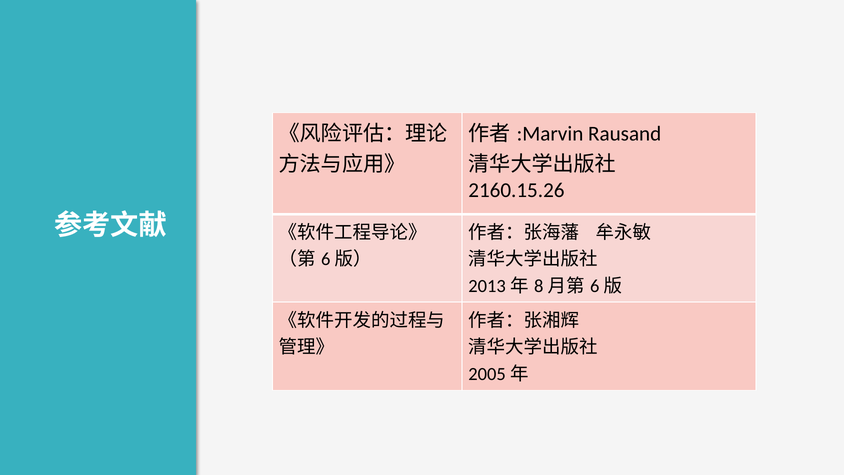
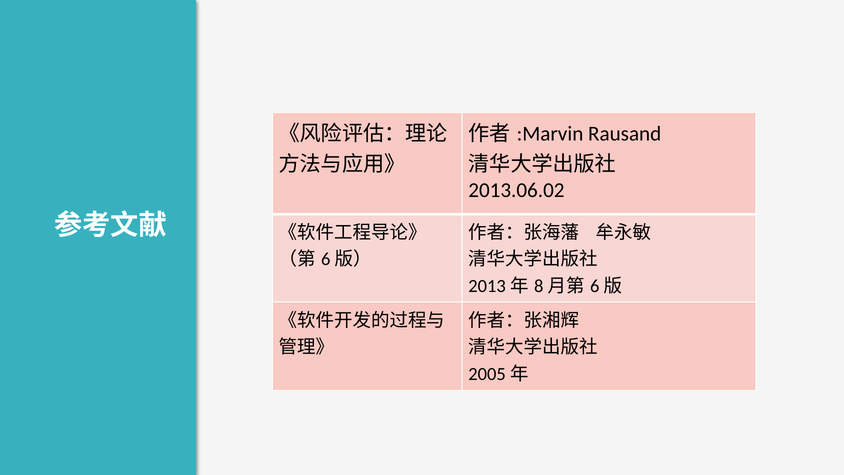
2160.15.26: 2160.15.26 -> 2013.06.02
